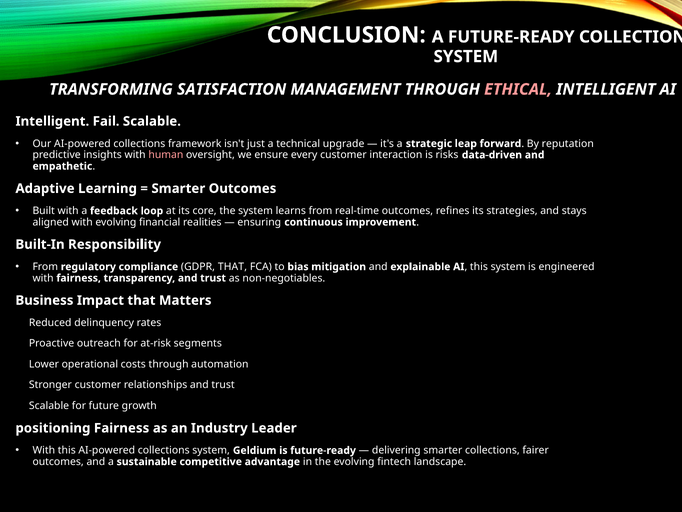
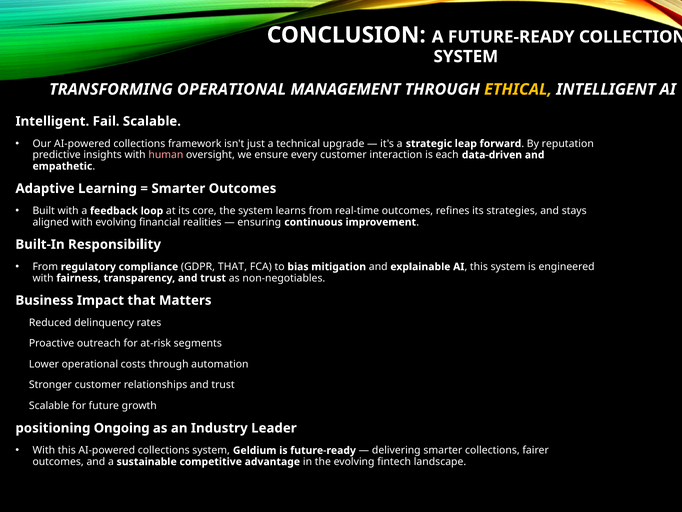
TRANSFORMING SATISFACTION: SATISFACTION -> OPERATIONAL
ETHICAL colour: pink -> yellow
risks: risks -> each
positioning Fairness: Fairness -> Ongoing
